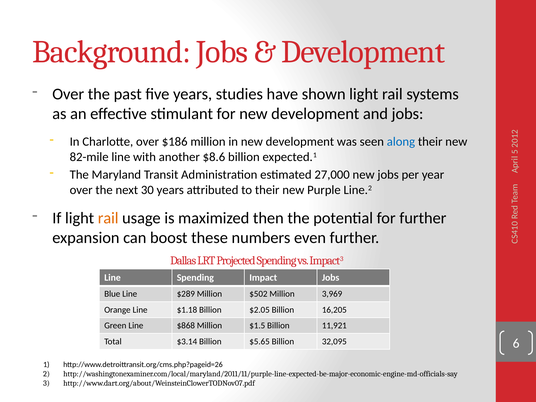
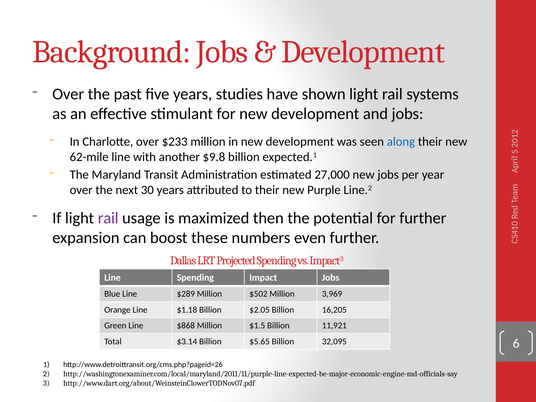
$186: $186 -> $233
82-mile: 82-mile -> 62-mile
$8.6: $8.6 -> $9.8
rail at (108, 218) colour: orange -> purple
